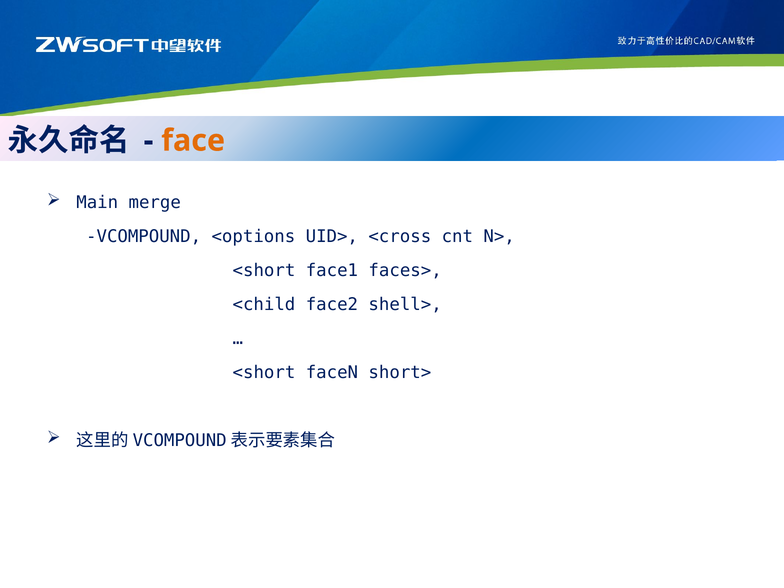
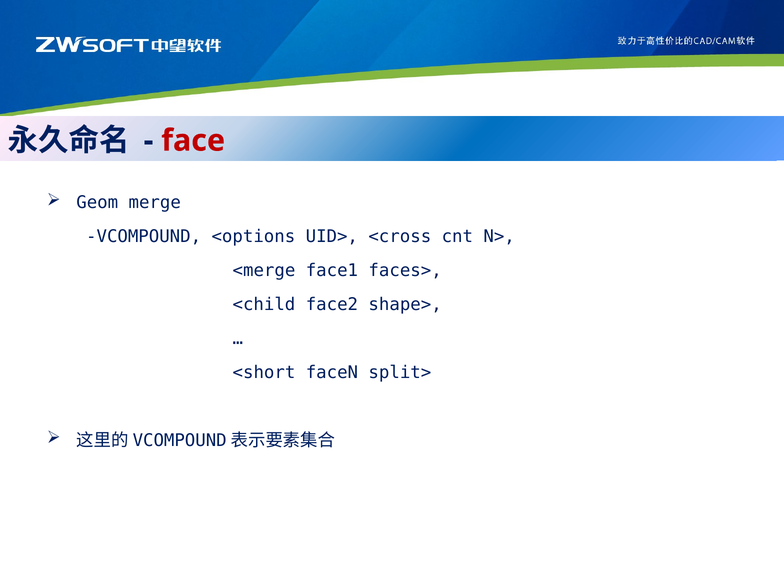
face colour: orange -> red
Main: Main -> Geom
<short at (264, 271): <short -> <merge
shell>: shell> -> shape>
short>: short> -> split>
